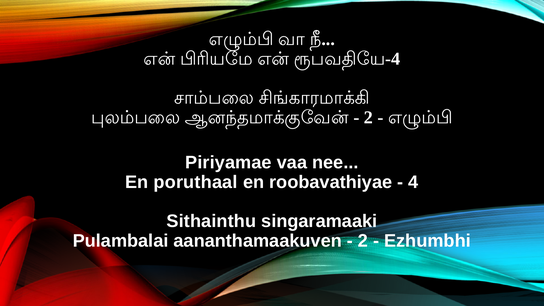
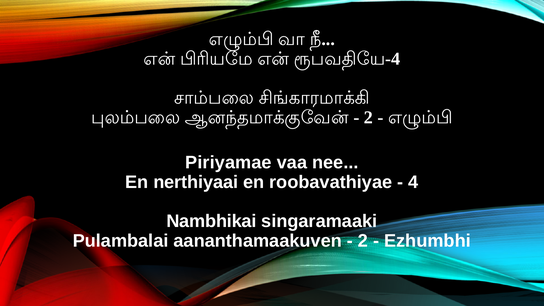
poruthaal: poruthaal -> nerthiyaai
Sithainthu: Sithainthu -> Nambhikai
